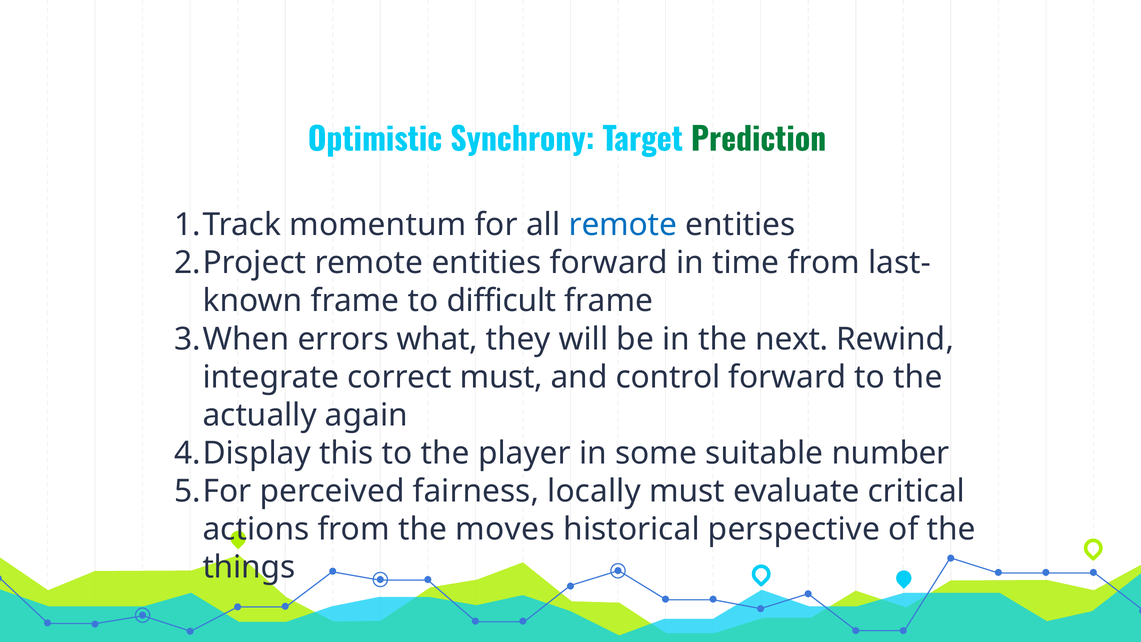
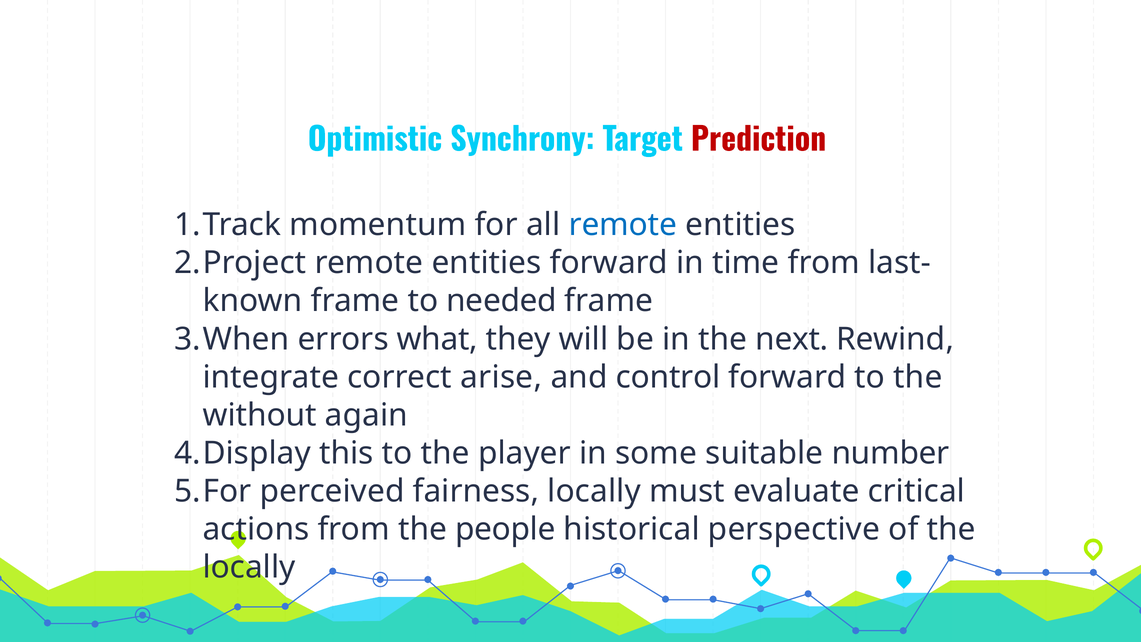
Prediction colour: green -> red
difficult: difficult -> needed
correct must: must -> arise
actually: actually -> without
moves: moves -> people
things at (249, 567): things -> locally
